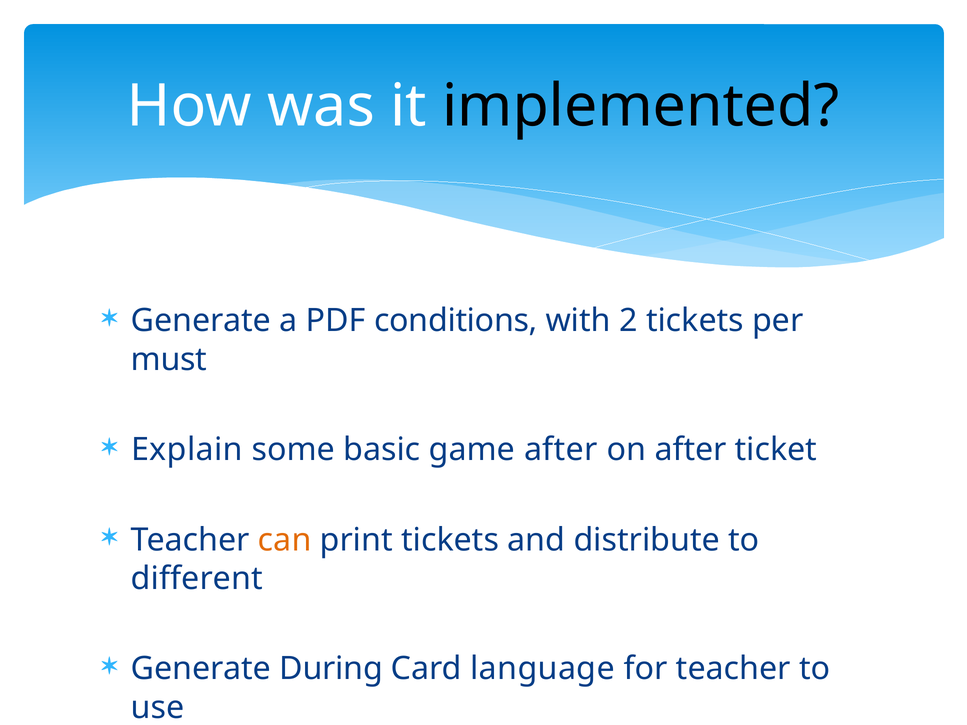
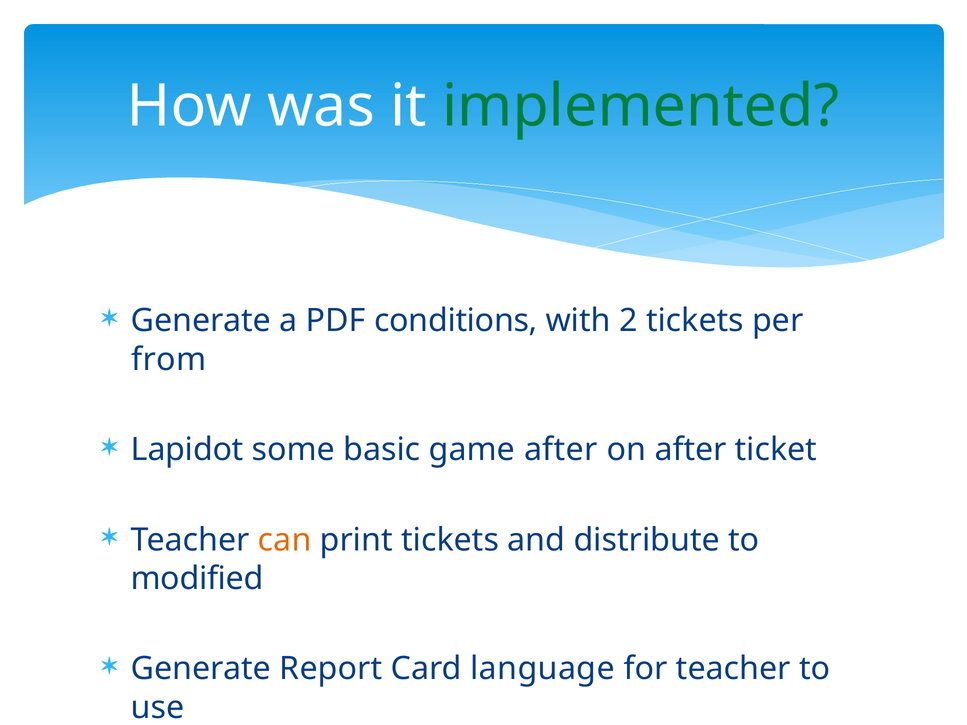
implemented colour: black -> green
must: must -> from
Explain: Explain -> Lapidot
different: different -> modified
During: During -> Report
